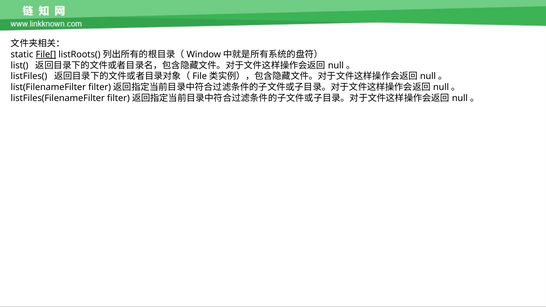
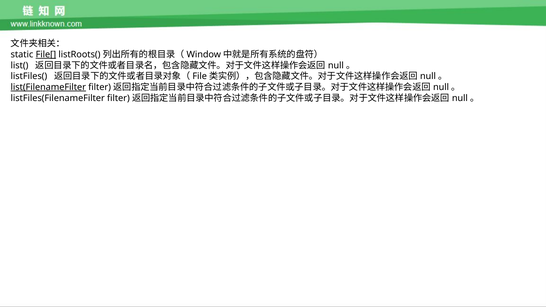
list(FilenameFilter underline: none -> present
